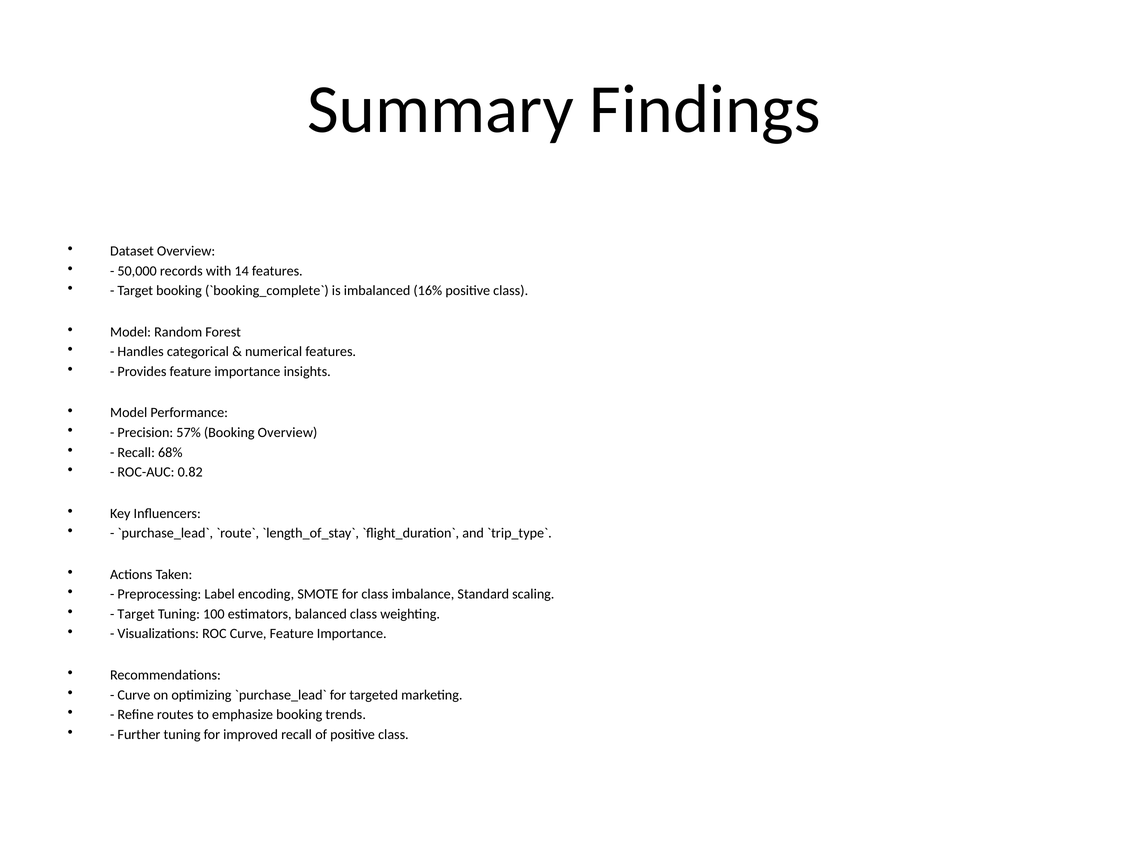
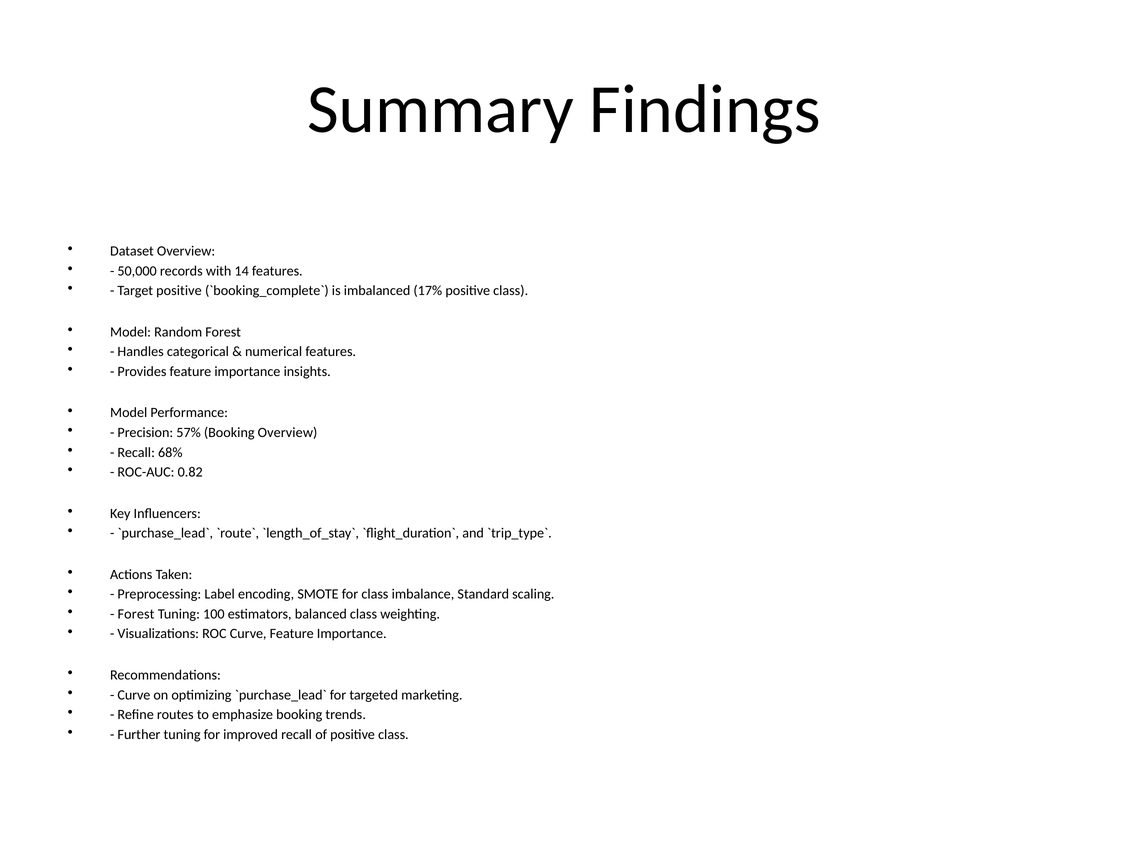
Target booking: booking -> positive
16%: 16% -> 17%
Target at (136, 614): Target -> Forest
